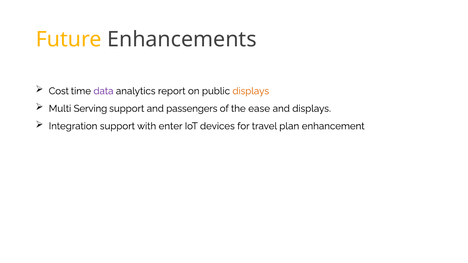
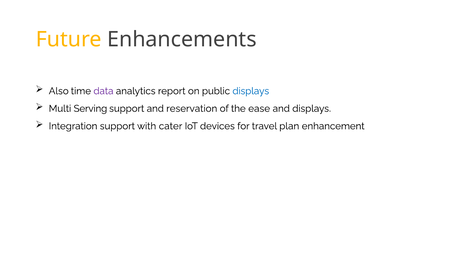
Cost: Cost -> Also
displays at (251, 91) colour: orange -> blue
passengers: passengers -> reservation
enter: enter -> cater
